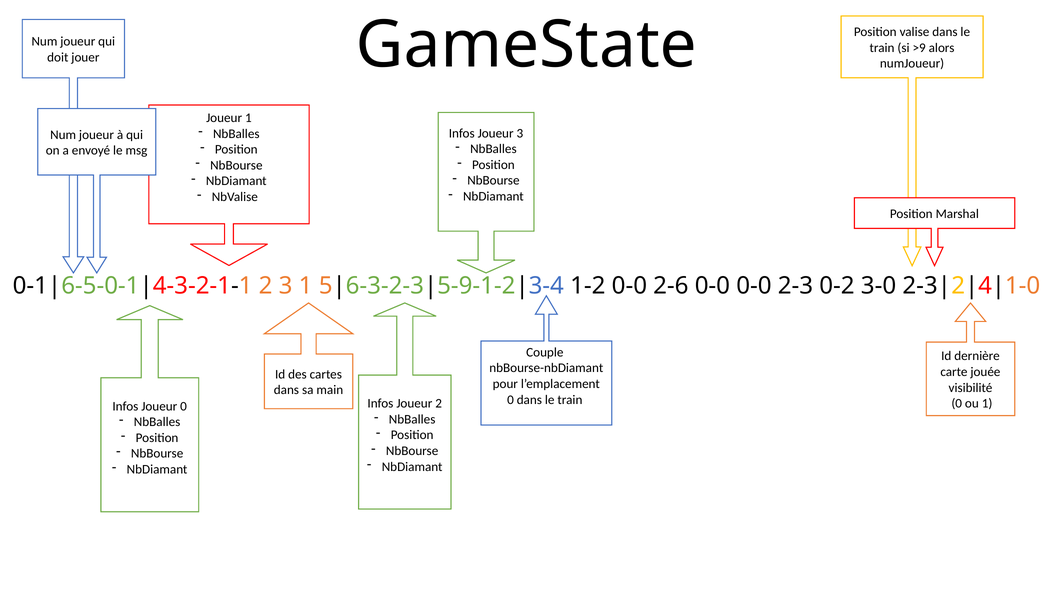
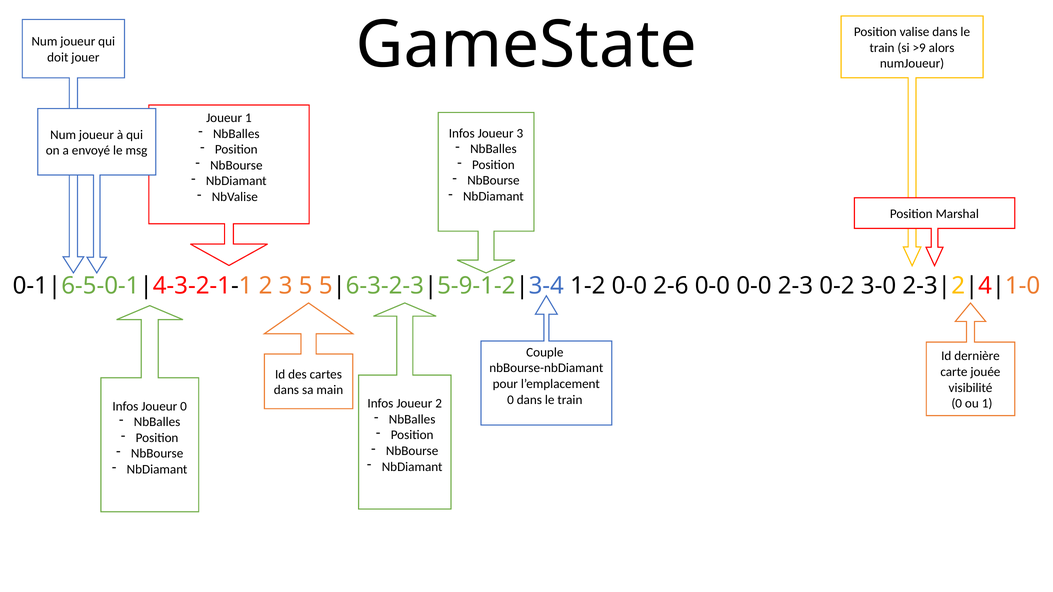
3 1: 1 -> 5
